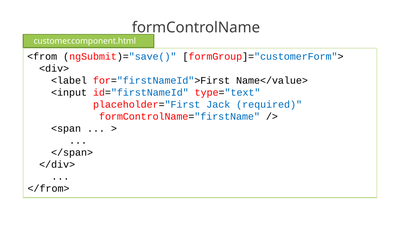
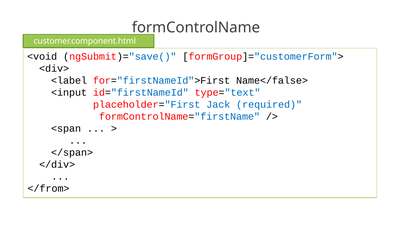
<from: <from -> <void
Name</value>: Name</value> -> Name</false>
